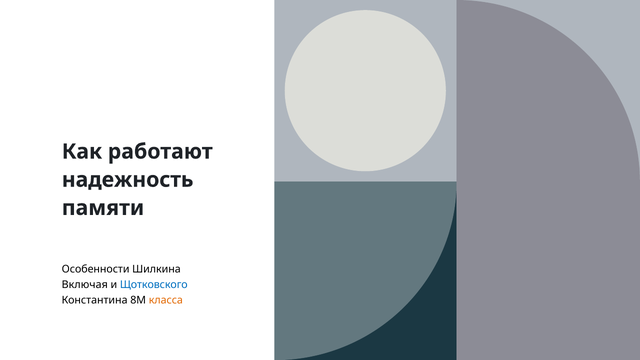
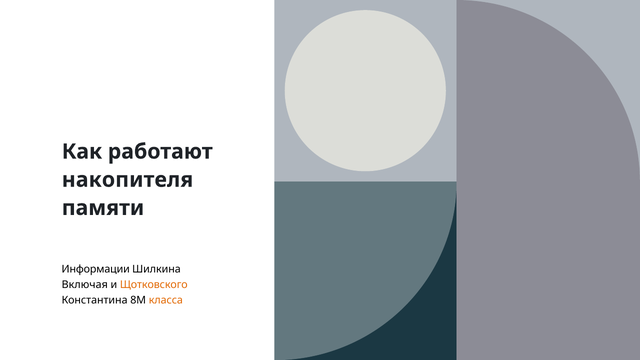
надежность: надежность -> накопителя
Особенности: Особенности -> Информации
Щотковского colour: blue -> orange
